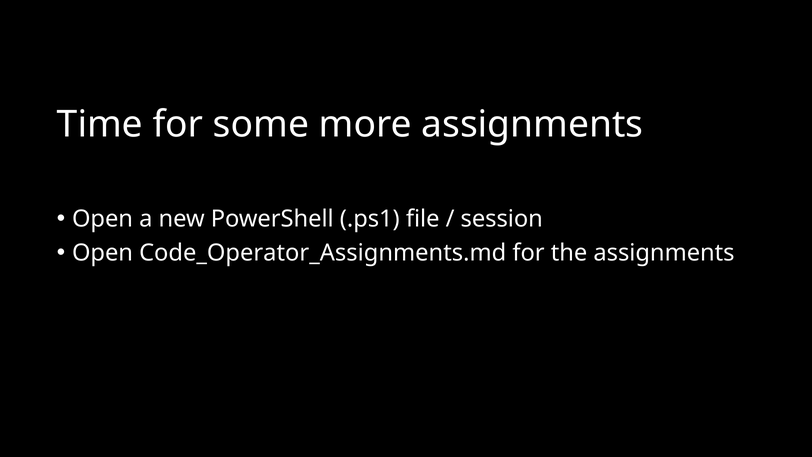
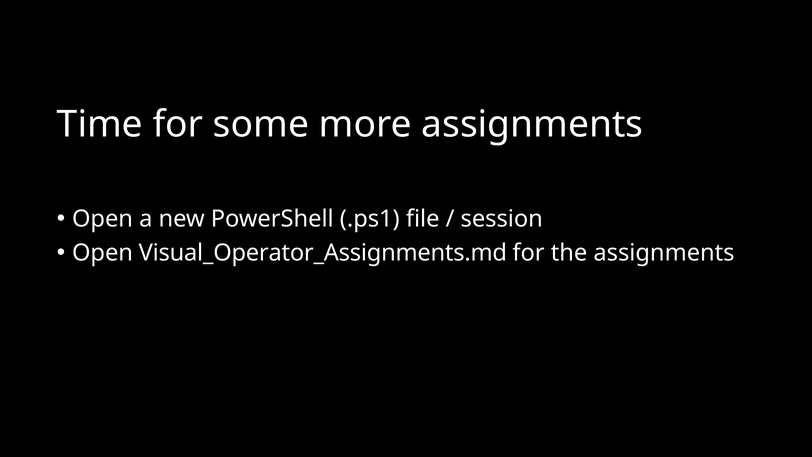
Code_Operator_Assignments.md: Code_Operator_Assignments.md -> Visual_Operator_Assignments.md
